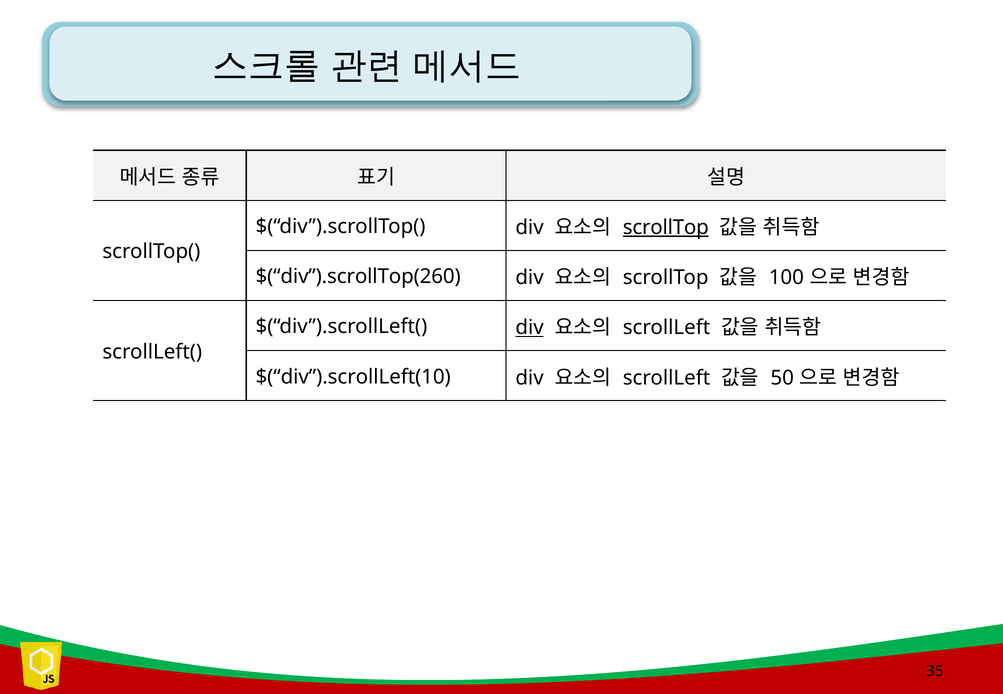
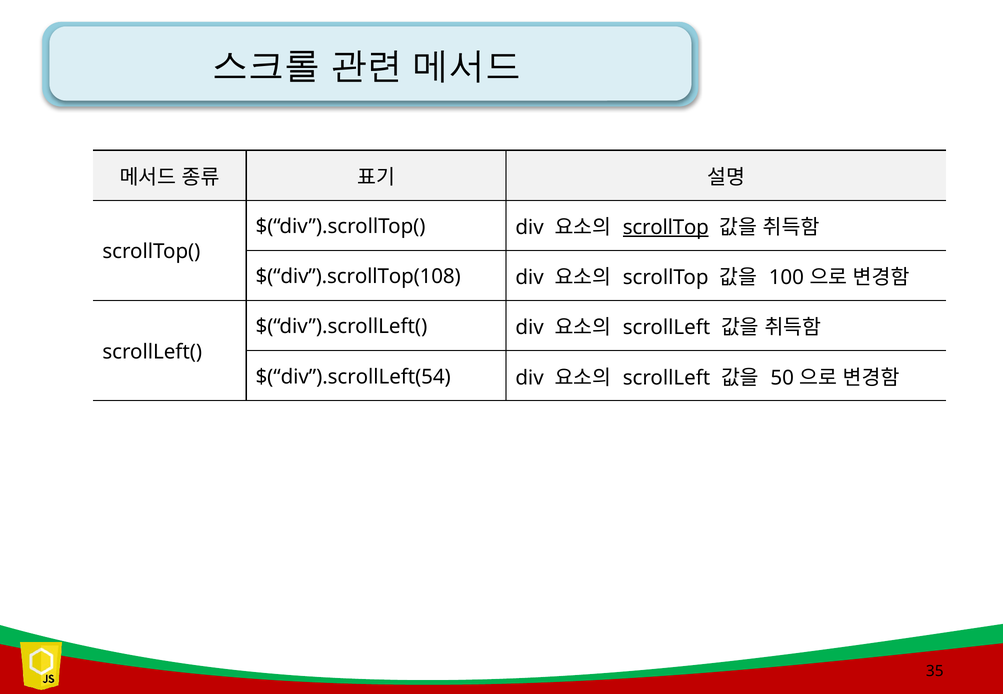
$(“div”).scrollTop(260: $(“div”).scrollTop(260 -> $(“div”).scrollTop(108
div at (530, 328) underline: present -> none
$(“div”).scrollLeft(10: $(“div”).scrollLeft(10 -> $(“div”).scrollLeft(54
